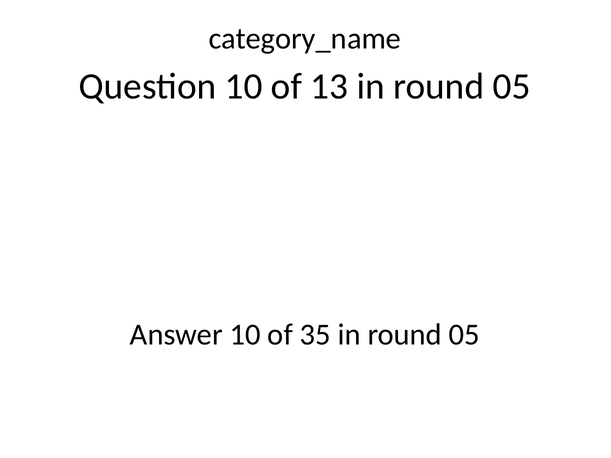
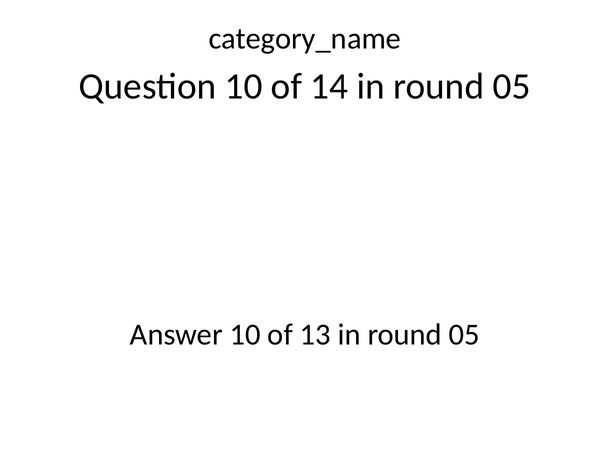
13: 13 -> 14
35: 35 -> 13
